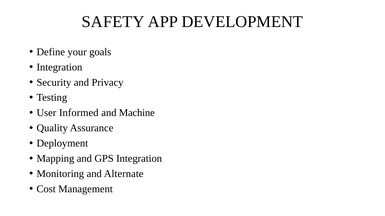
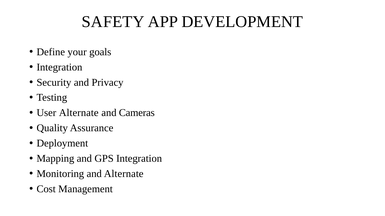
User Informed: Informed -> Alternate
Machine: Machine -> Cameras
